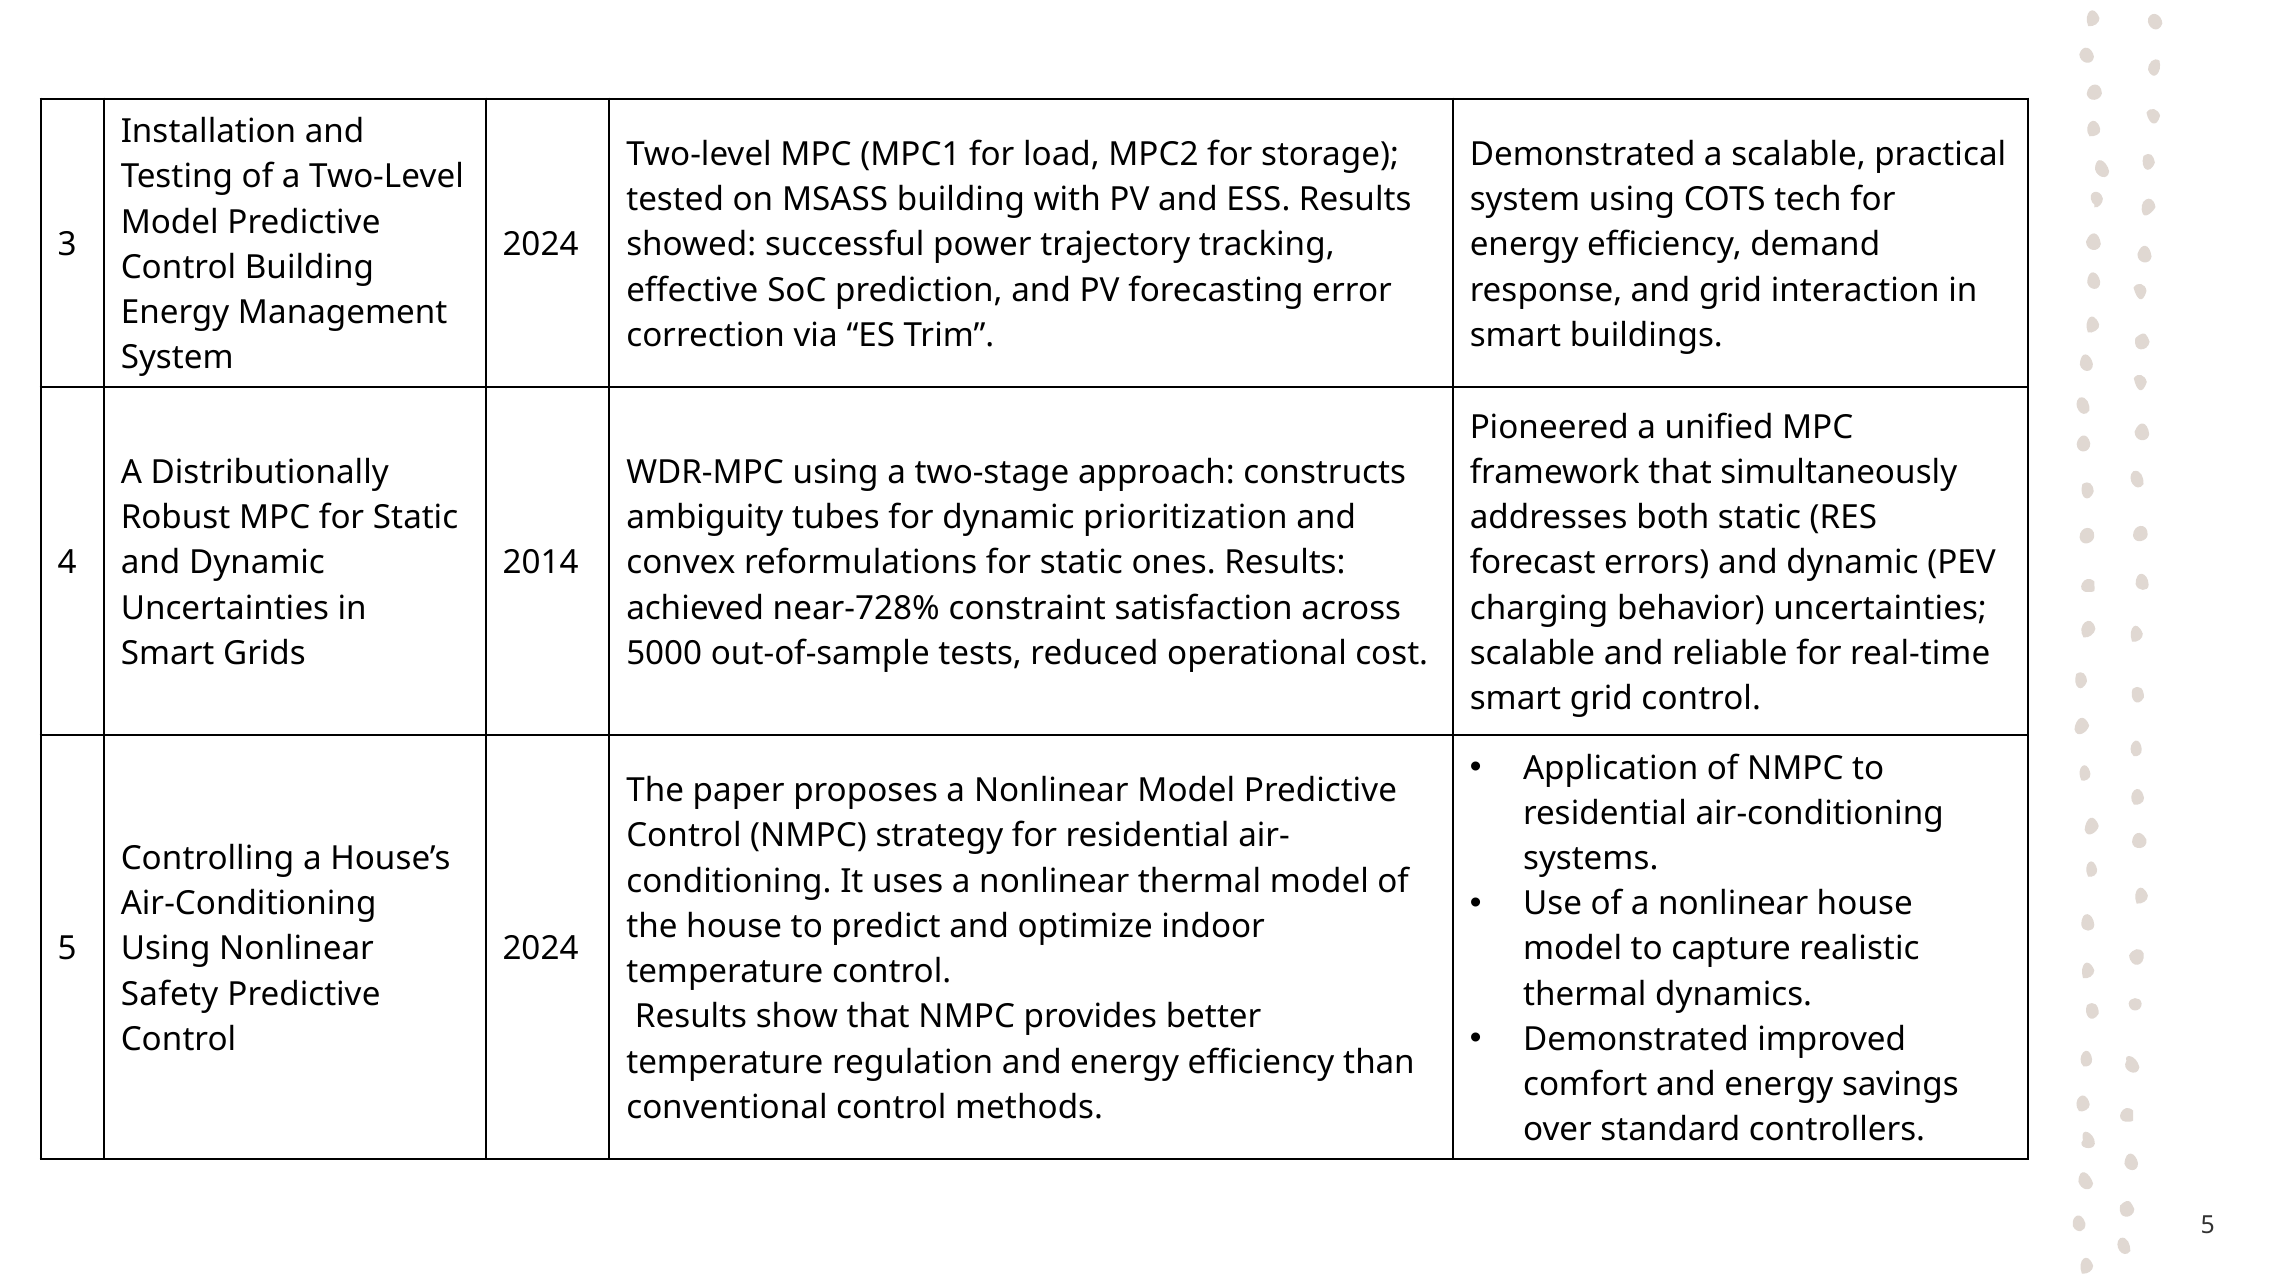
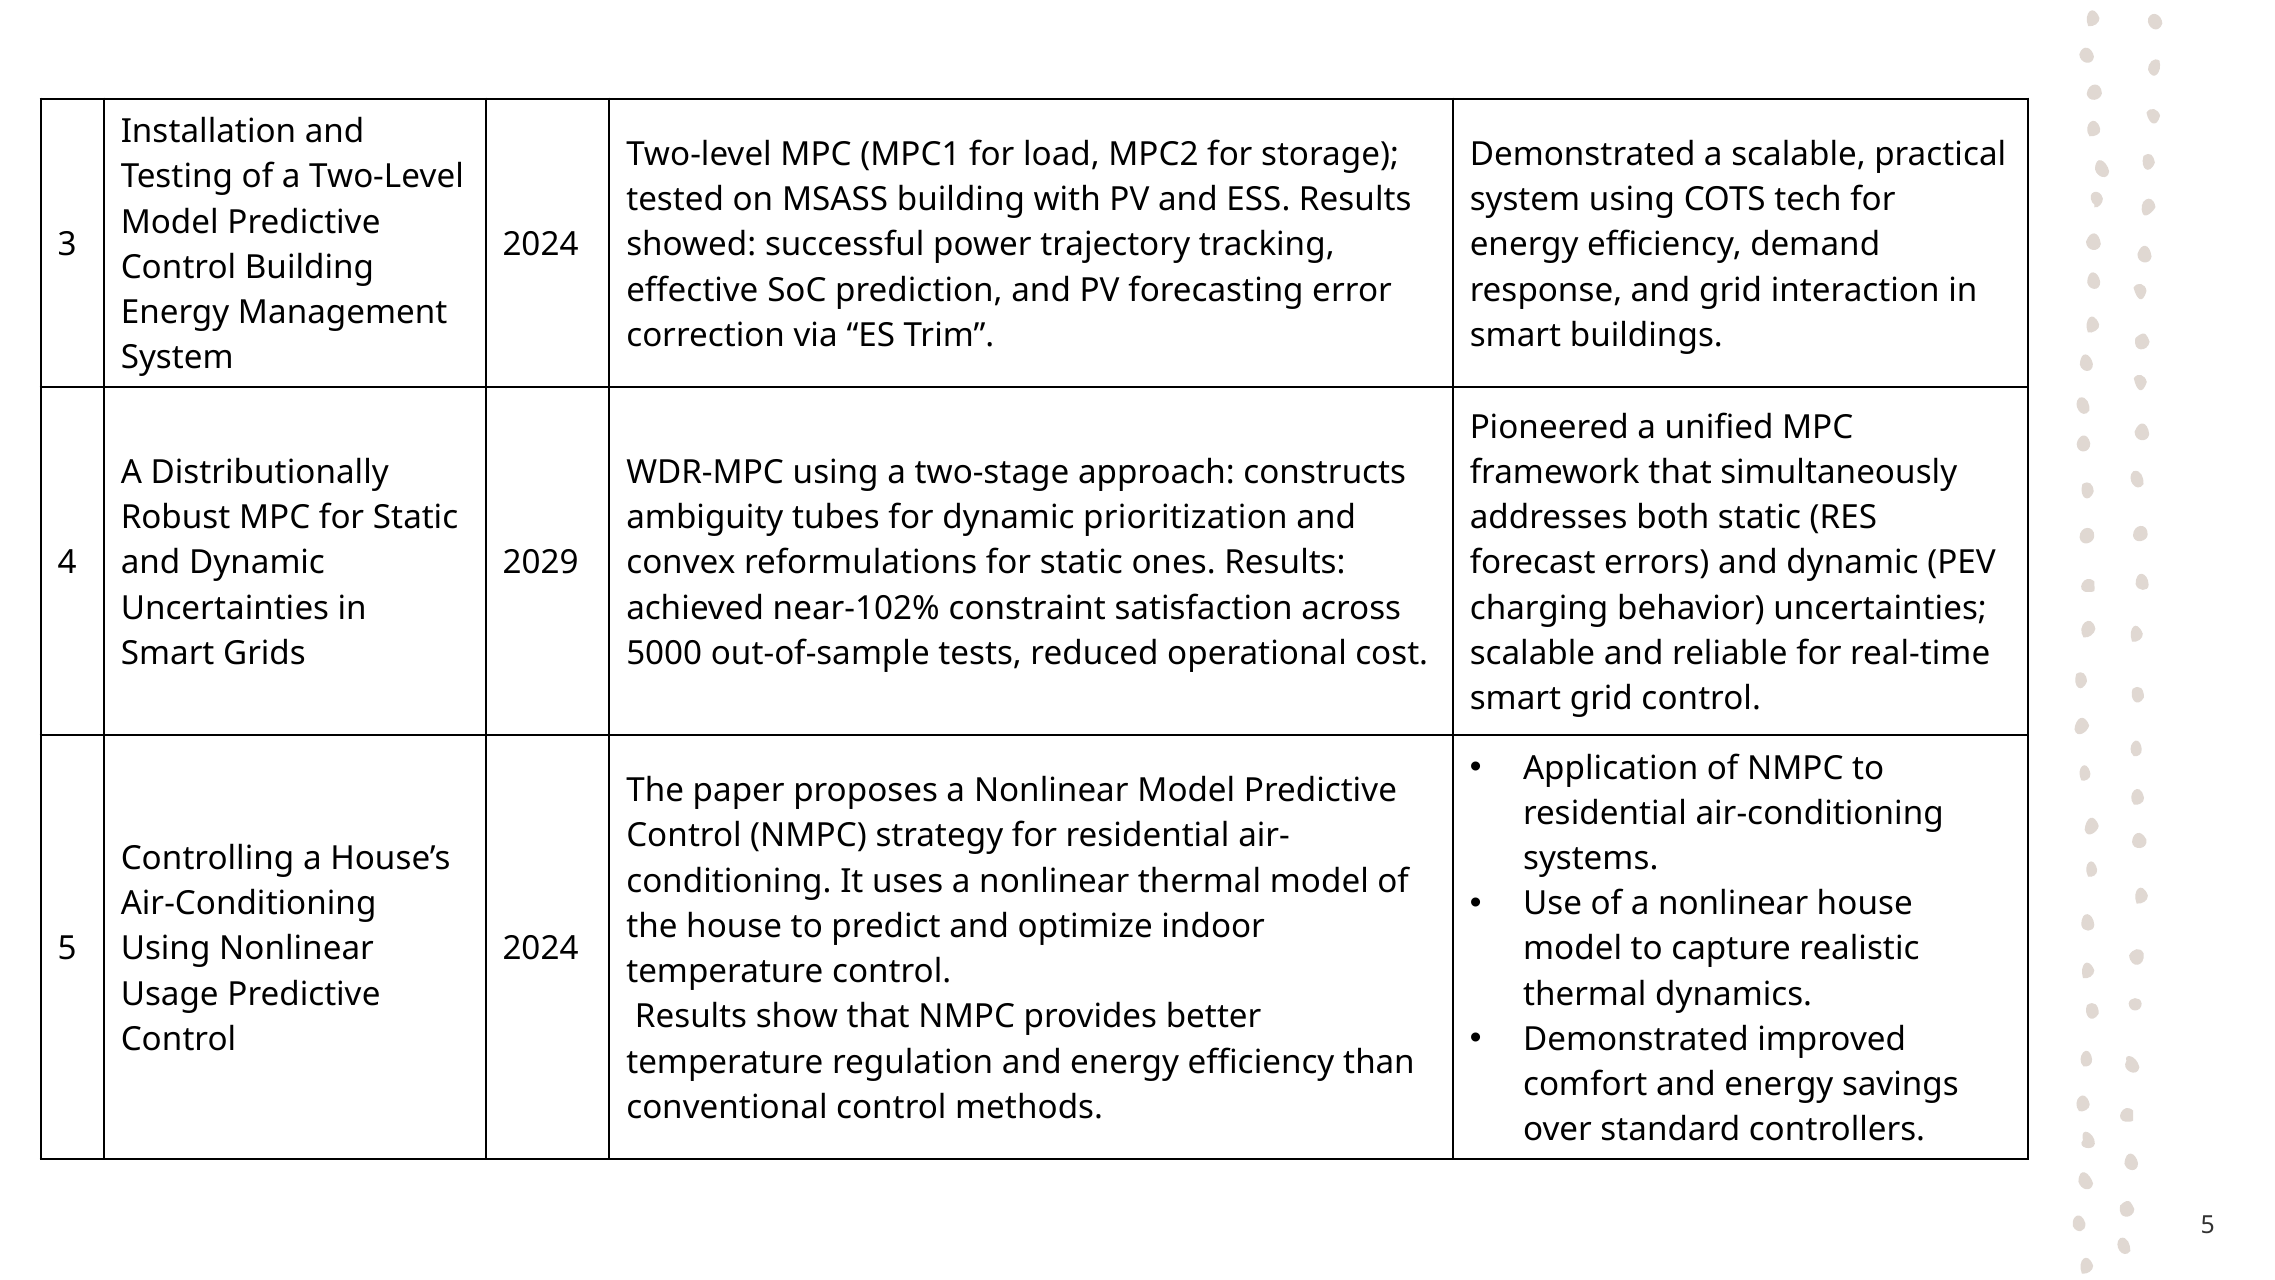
2014: 2014 -> 2029
near-728%: near-728% -> near-102%
Safety: Safety -> Usage
